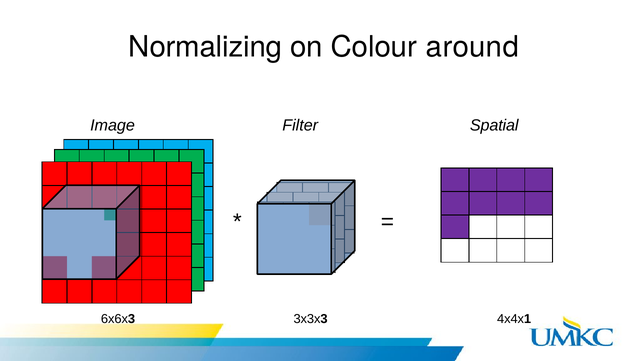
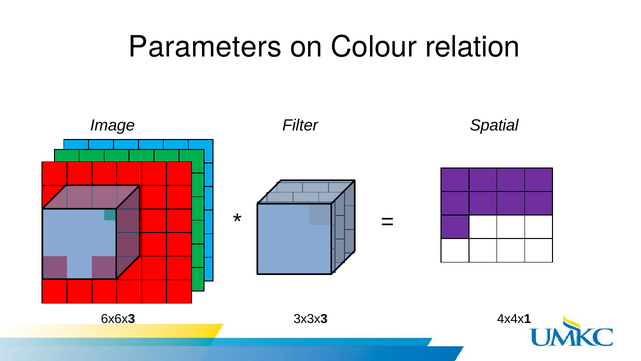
Normalizing: Normalizing -> Parameters
around: around -> relation
